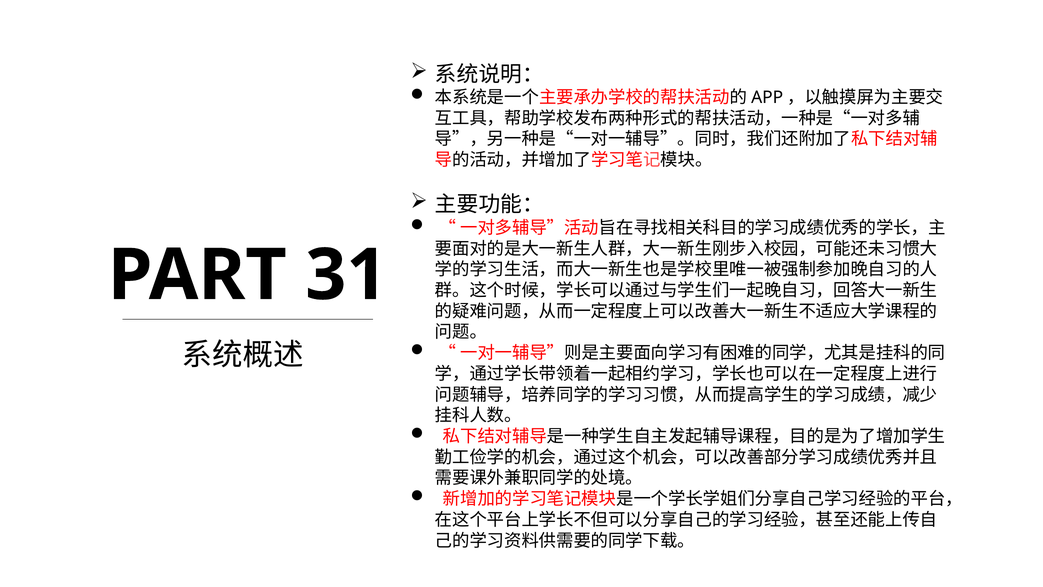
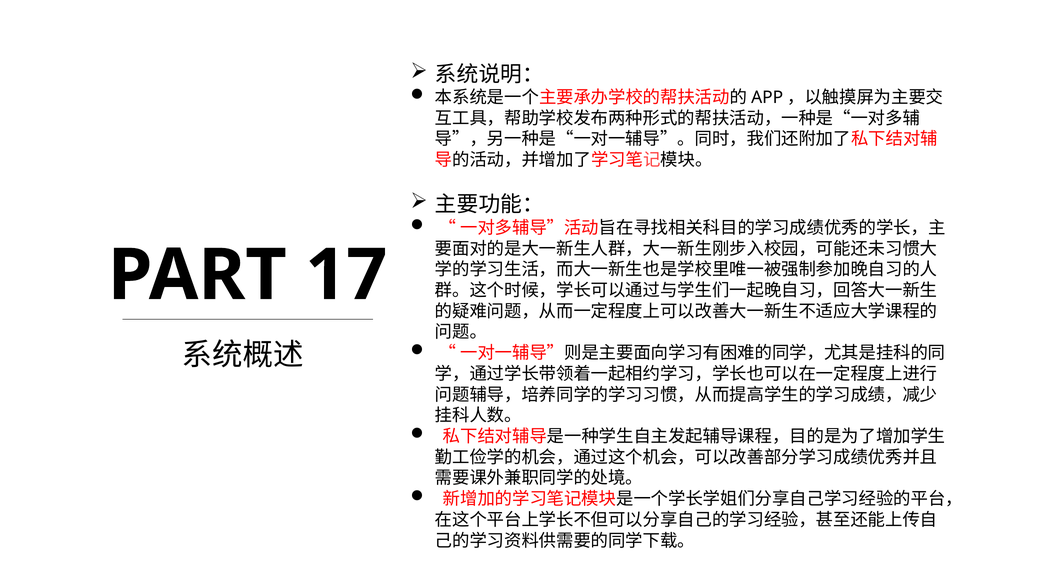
31: 31 -> 17
